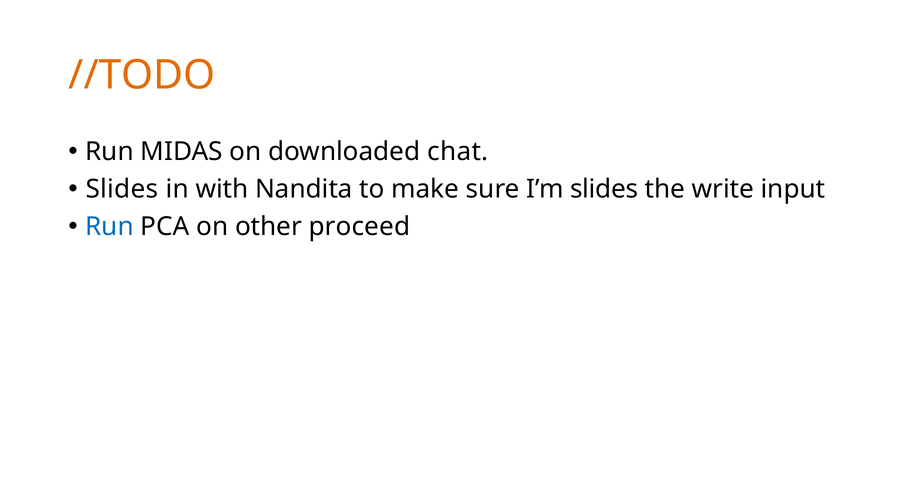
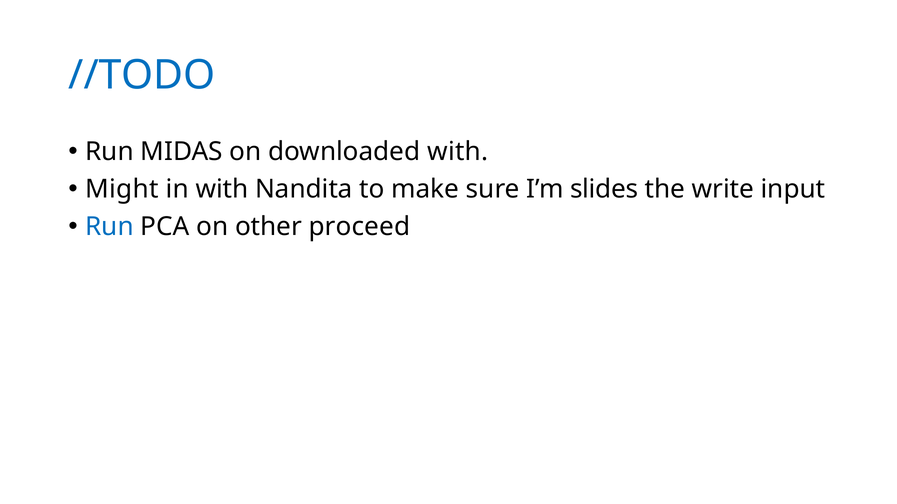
//TODO colour: orange -> blue
downloaded chat: chat -> with
Slides at (122, 189): Slides -> Might
